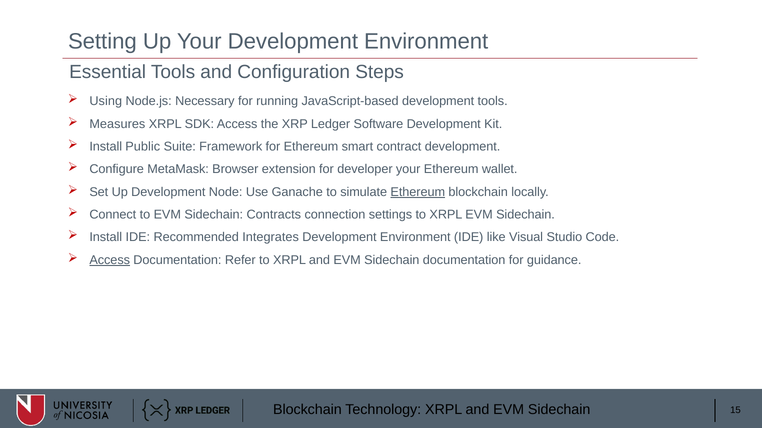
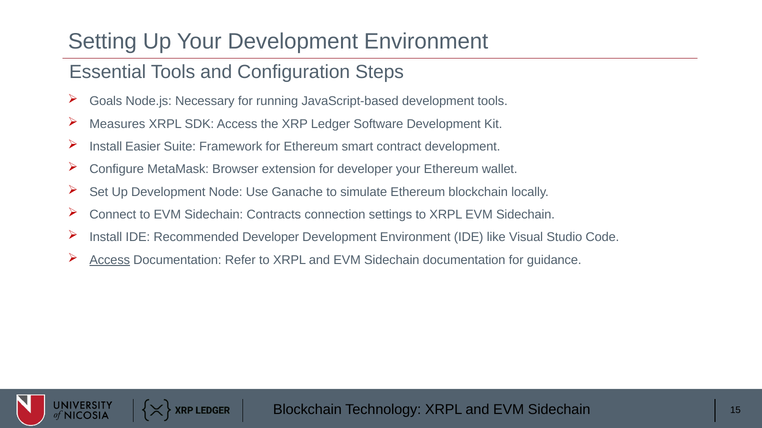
Using: Using -> Goals
Public: Public -> Easier
Ethereum at (418, 192) underline: present -> none
Recommended Integrates: Integrates -> Developer
